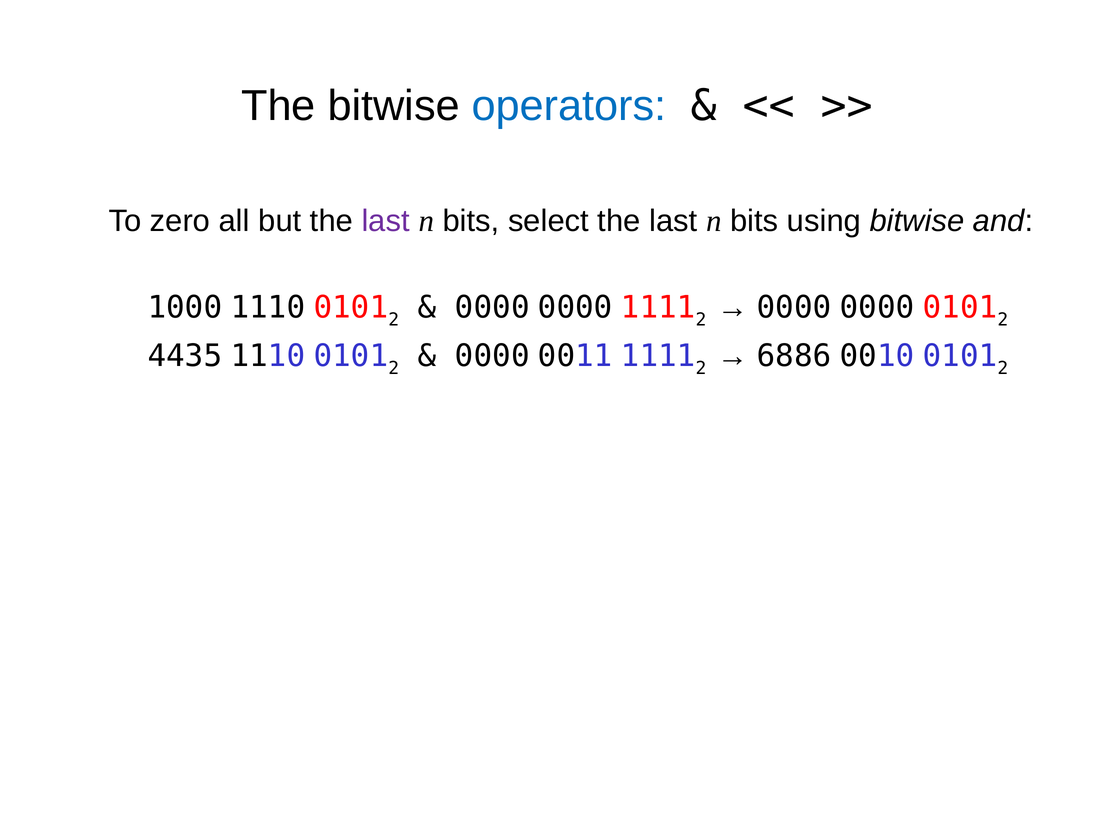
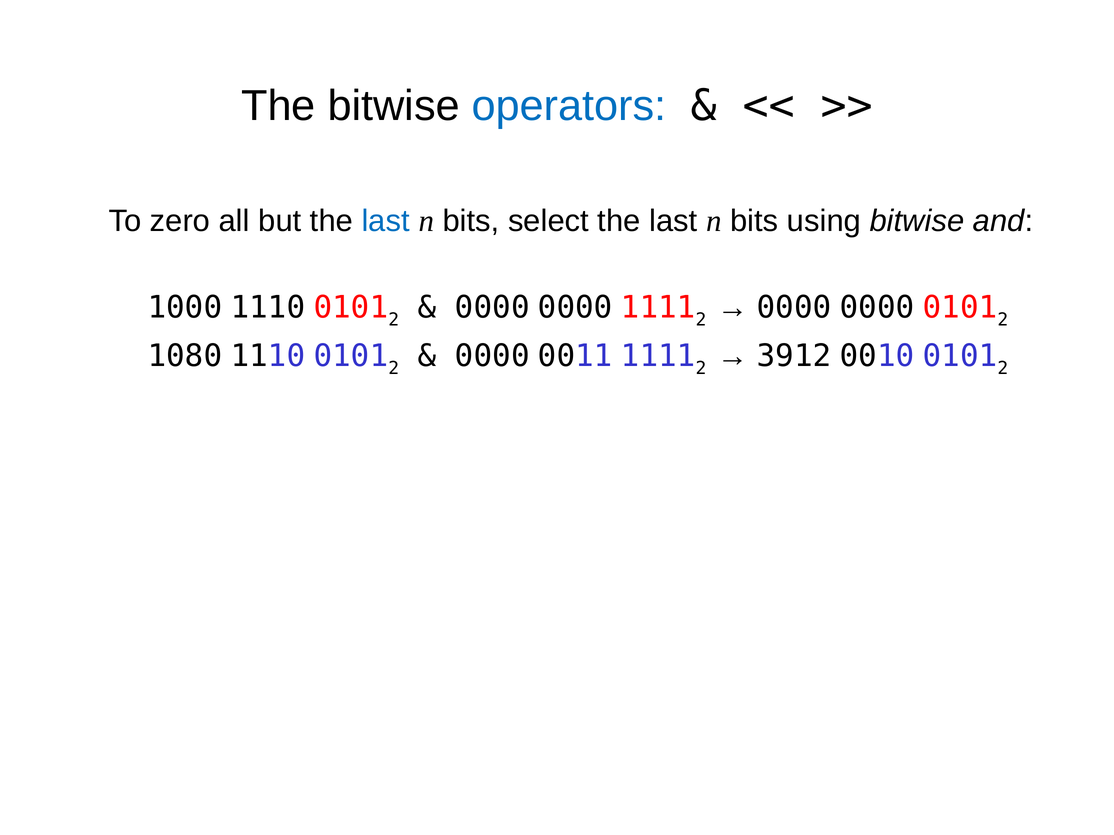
last at (386, 221) colour: purple -> blue
4435: 4435 -> 1080
6886: 6886 -> 3912
